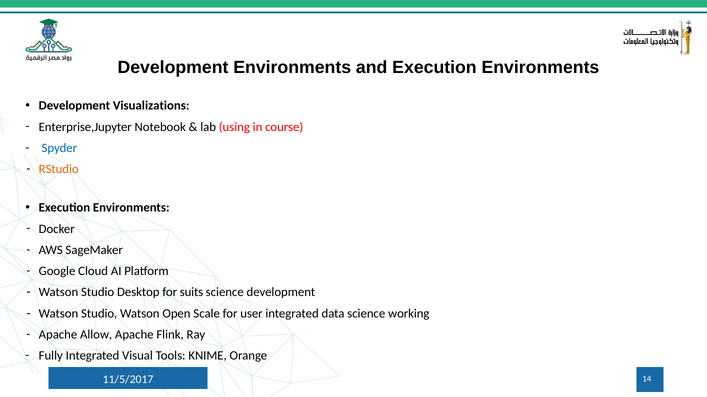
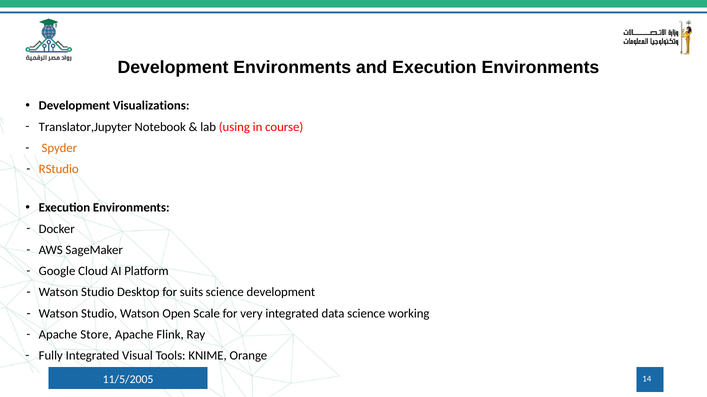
Enterprise,Jupyter: Enterprise,Jupyter -> Translator,Jupyter
Spyder colour: blue -> orange
user: user -> very
Allow: Allow -> Store
11/5/2017: 11/5/2017 -> 11/5/2005
